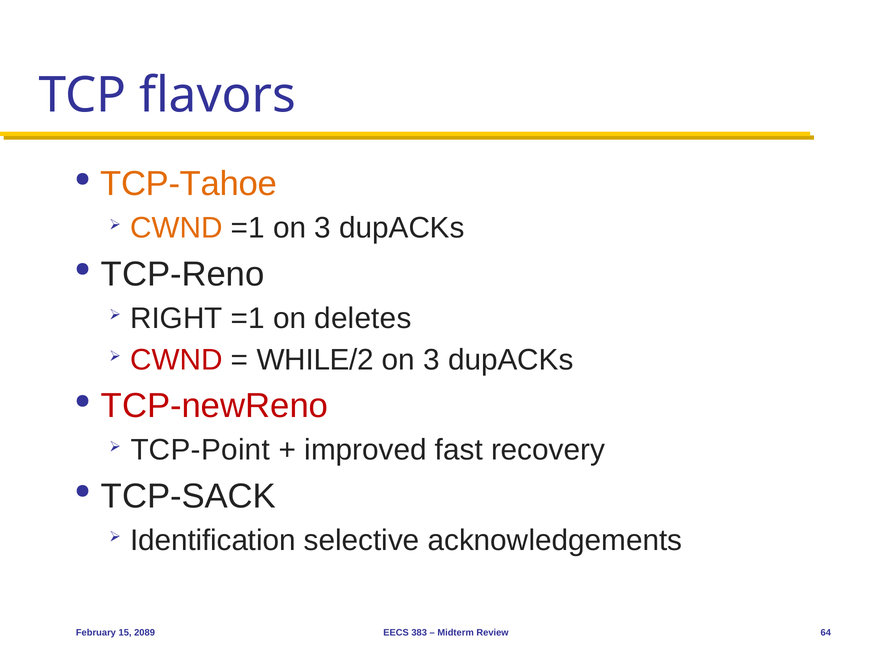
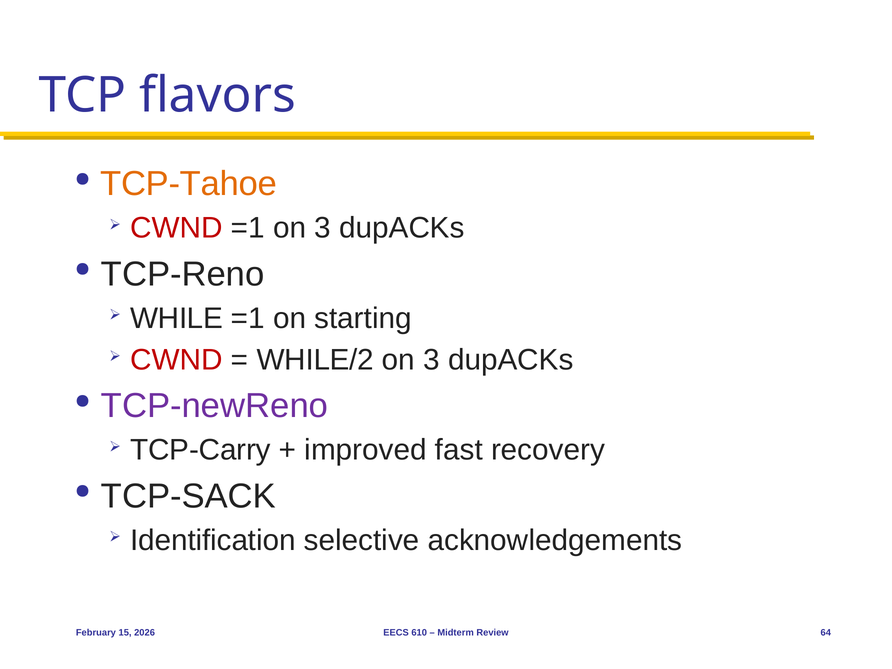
CWND at (176, 228) colour: orange -> red
RIGHT: RIGHT -> WHILE
deletes: deletes -> starting
TCP-newReno colour: red -> purple
TCP-Point: TCP-Point -> TCP-Carry
2089: 2089 -> 2026
383: 383 -> 610
